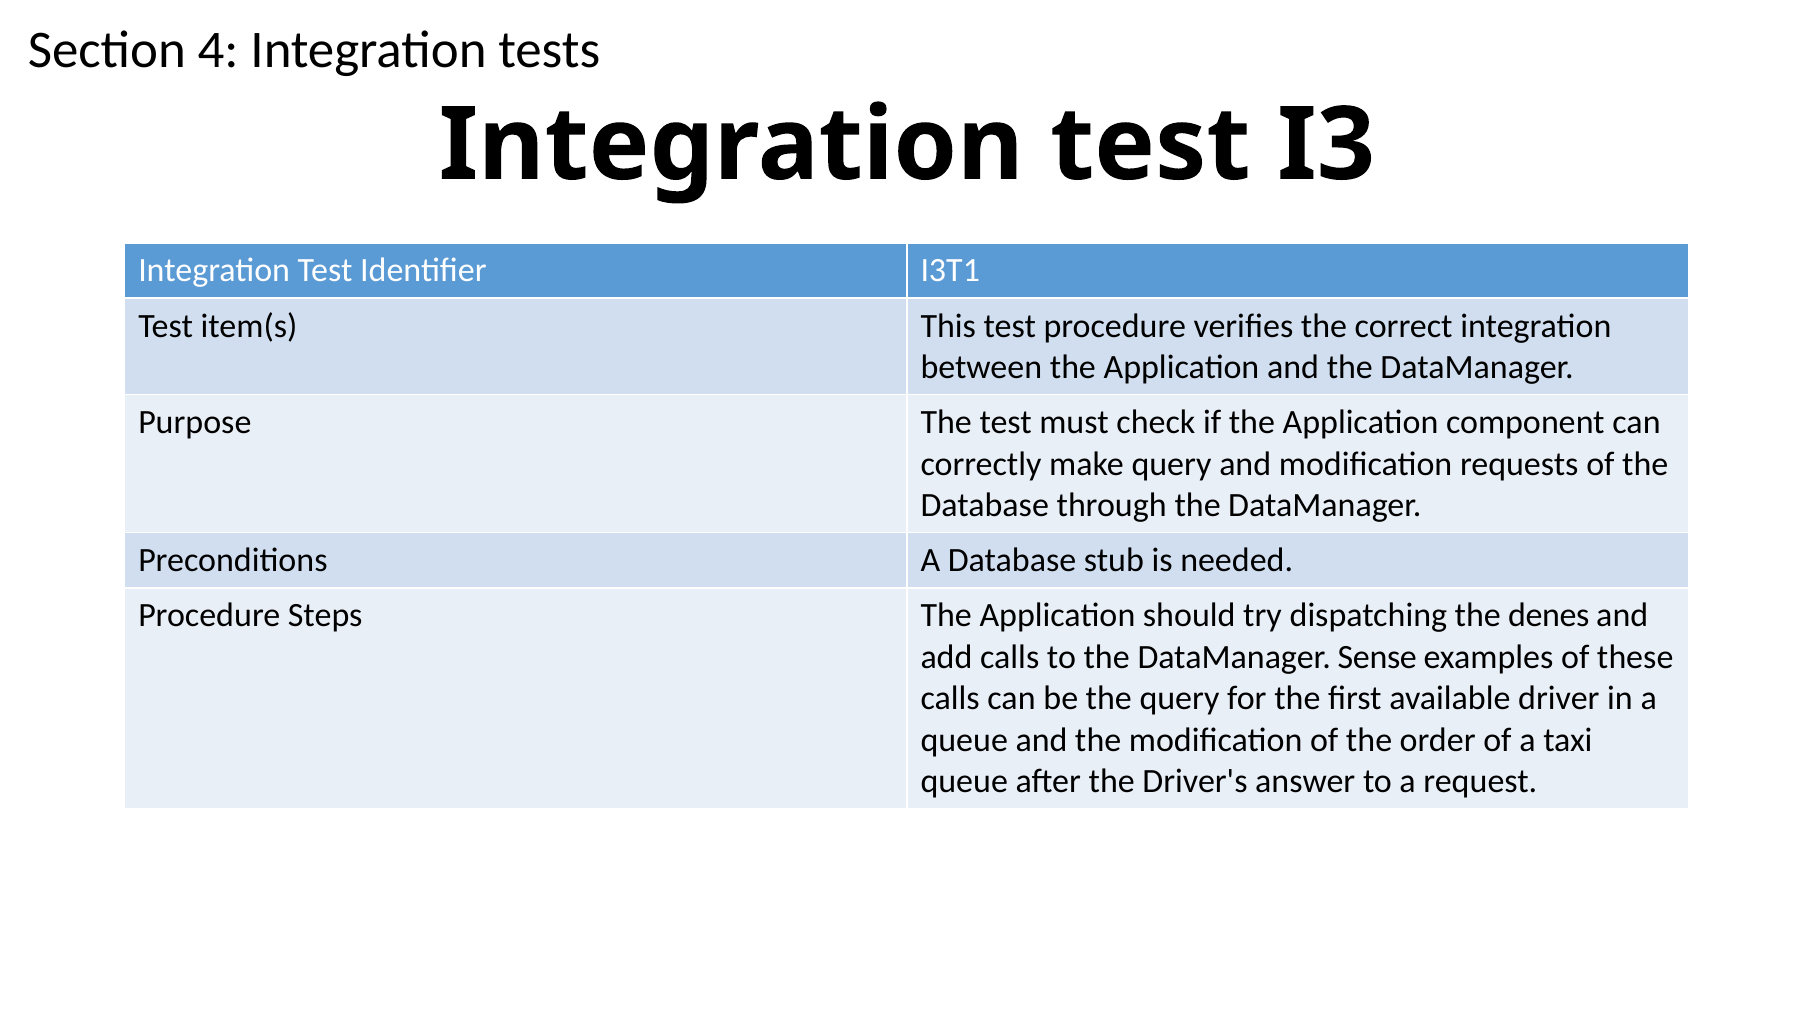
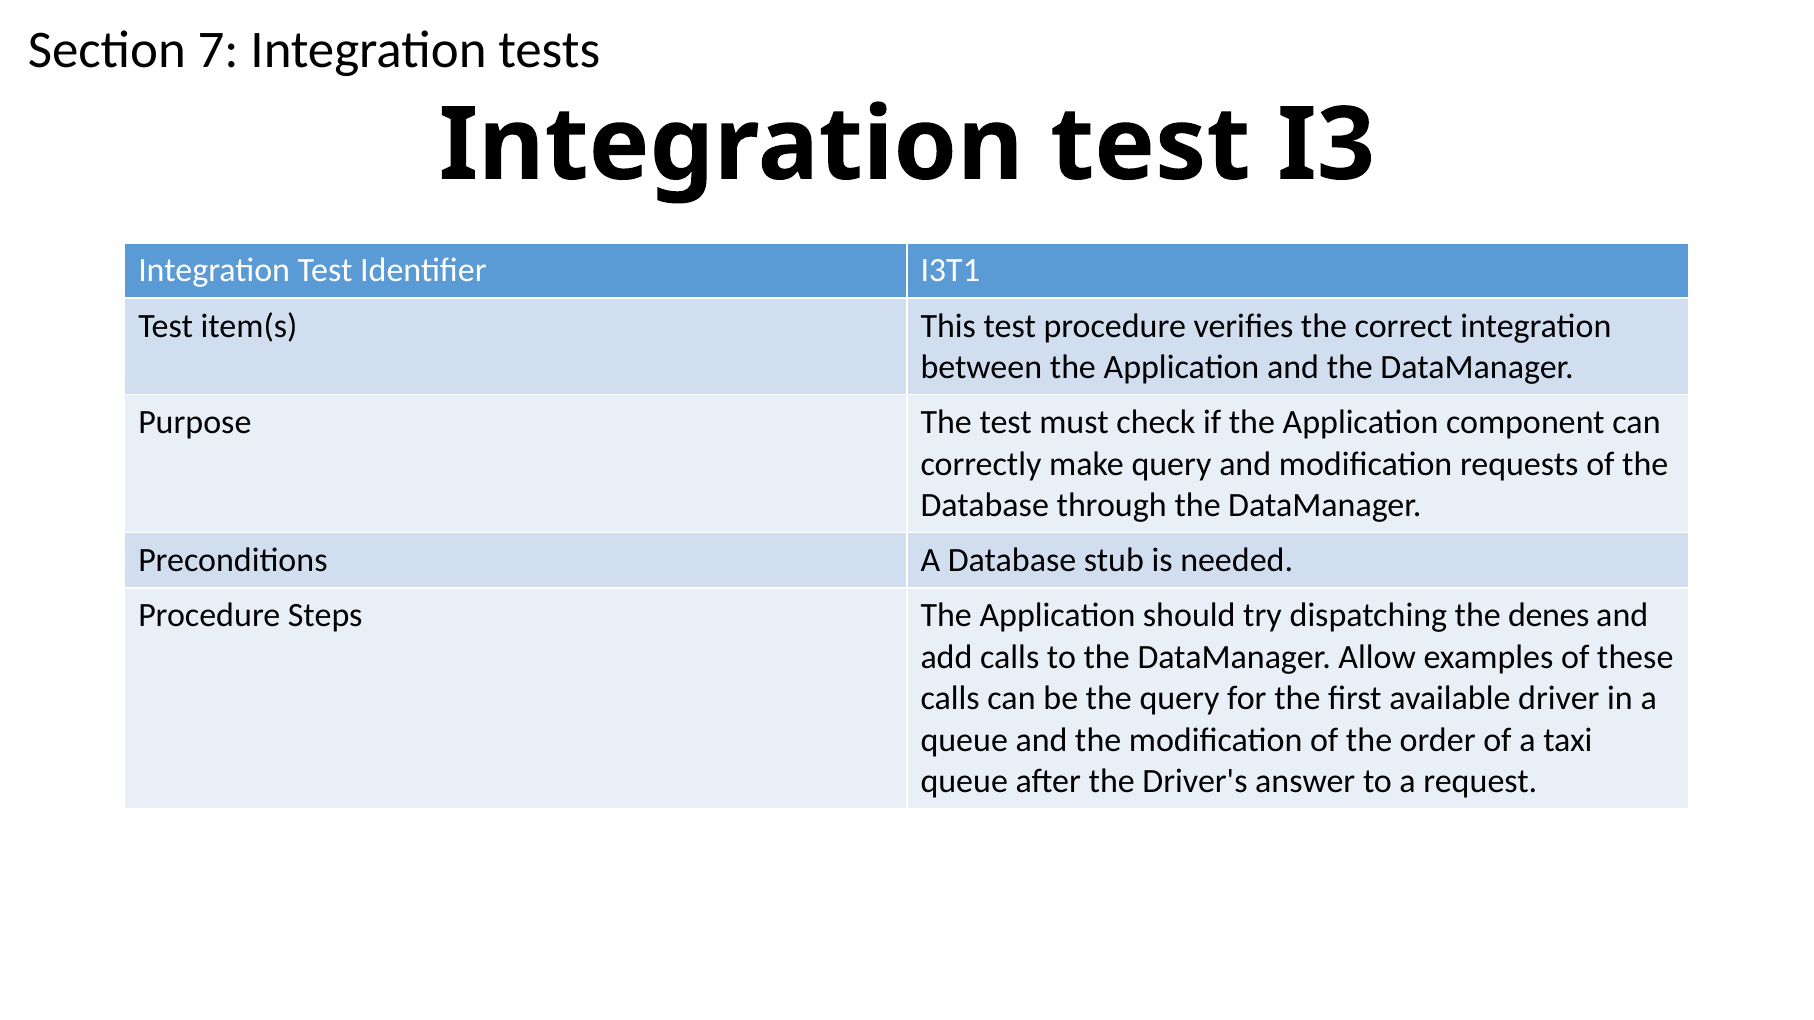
4: 4 -> 7
Sense: Sense -> Allow
